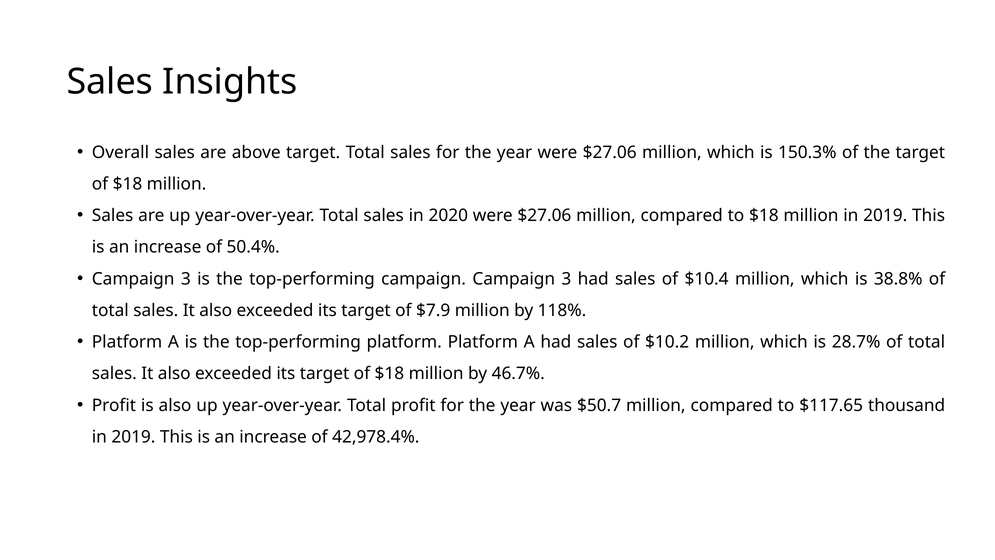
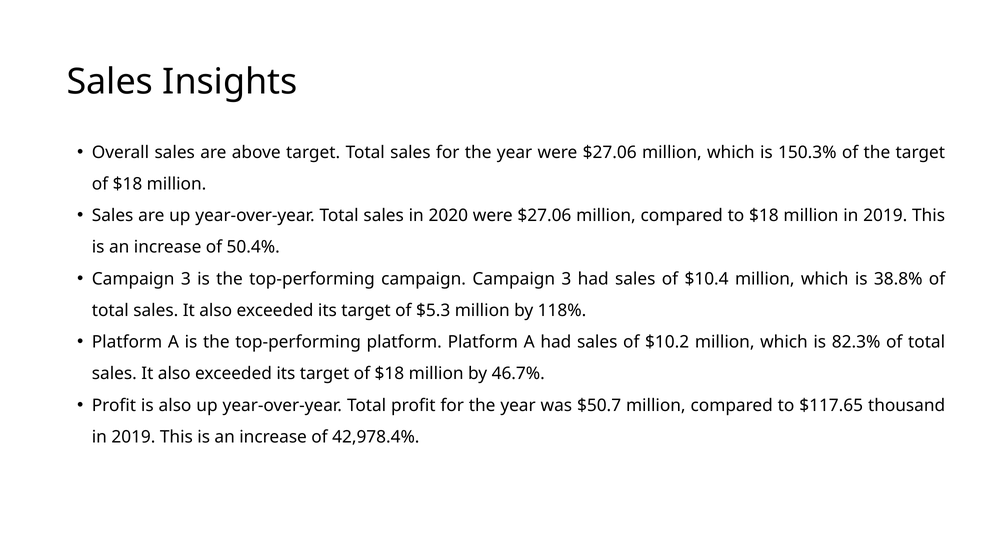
$7.9: $7.9 -> $5.3
28.7%: 28.7% -> 82.3%
